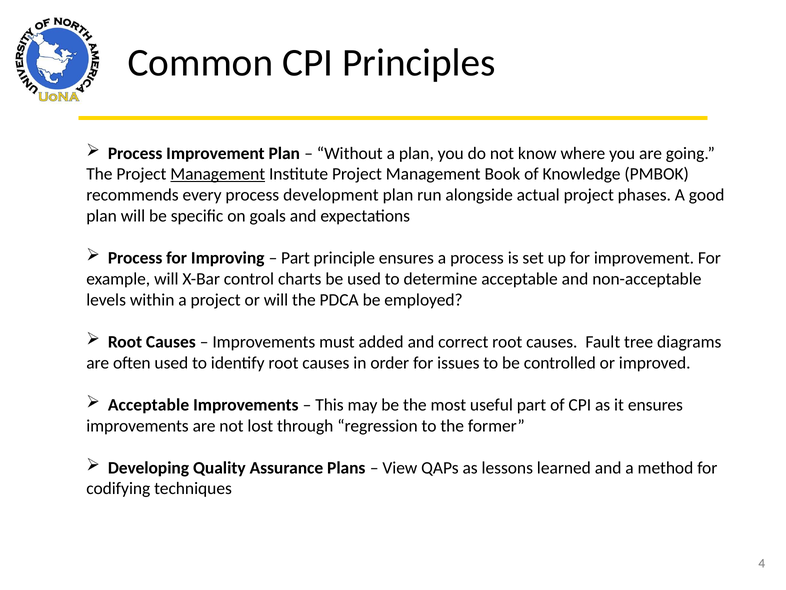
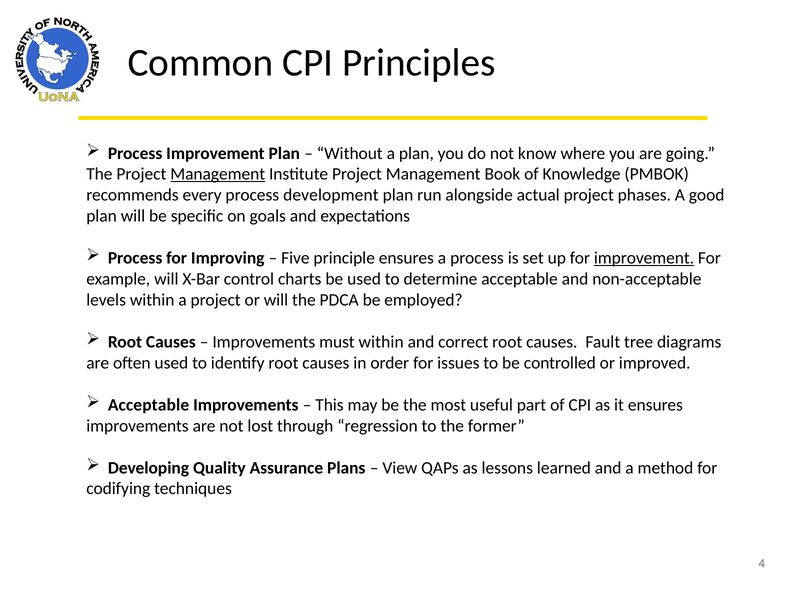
Part at (295, 258): Part -> Five
improvement at (644, 258) underline: none -> present
must added: added -> within
